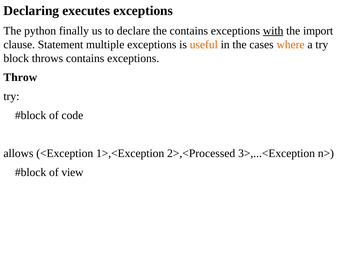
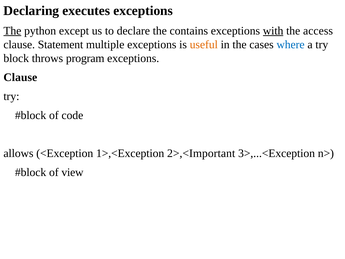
The at (12, 31) underline: none -> present
finally: finally -> except
import: import -> access
where colour: orange -> blue
throws contains: contains -> program
Throw at (20, 77): Throw -> Clause
2>,<Processed: 2>,<Processed -> 2>,<Important
